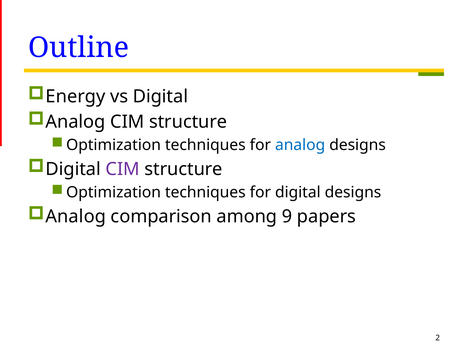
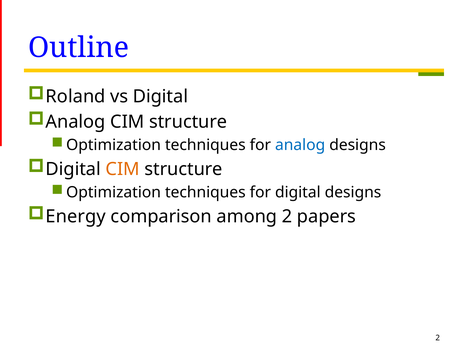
Energy: Energy -> Roland
CIM at (123, 169) colour: purple -> orange
Analog at (76, 217): Analog -> Energy
among 9: 9 -> 2
